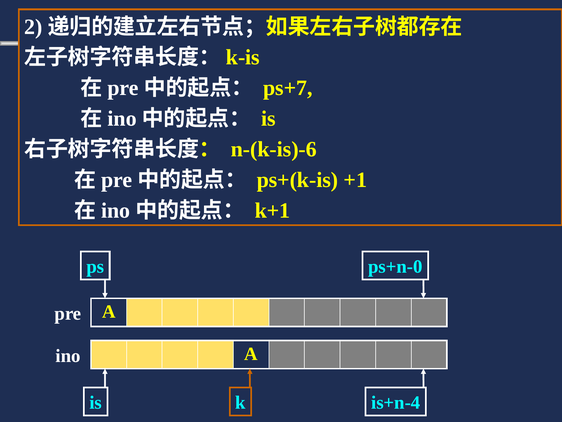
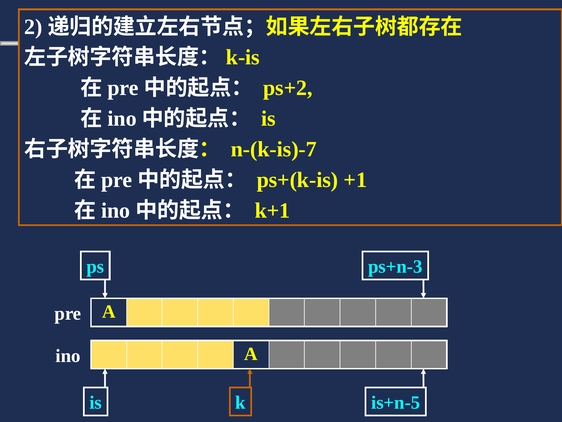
ps+7: ps+7 -> ps+2
n-(k-is)-6: n-(k-is)-6 -> n-(k-is)-7
ps+n-0: ps+n-0 -> ps+n-3
is+n-4: is+n-4 -> is+n-5
